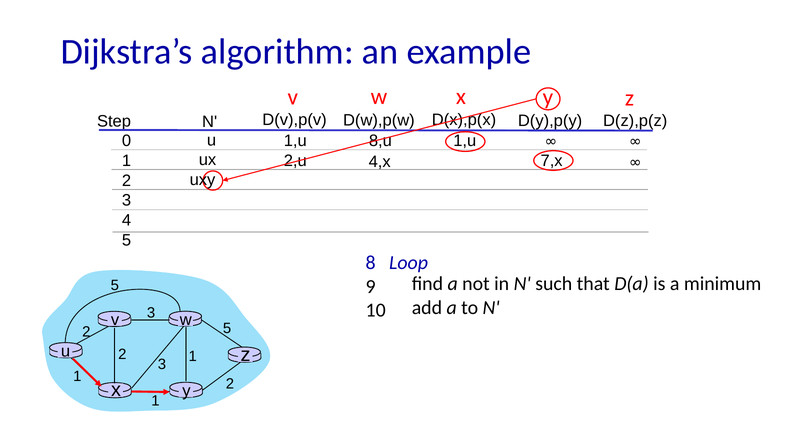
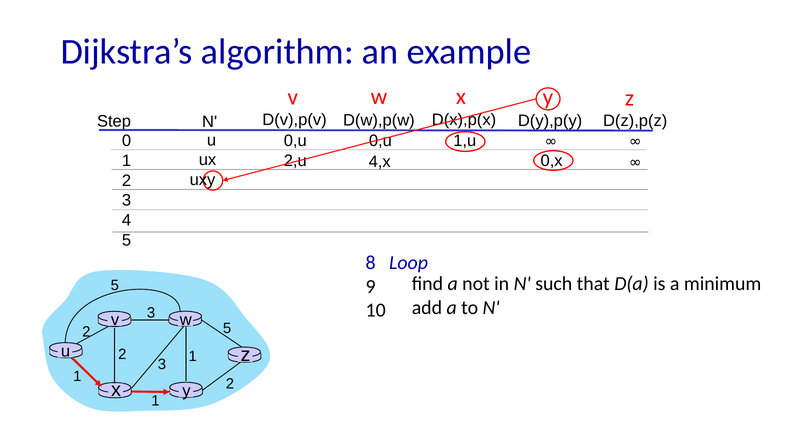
8,u at (380, 141): 8,u -> 0,u
1,u at (295, 141): 1,u -> 0,u
7,x: 7,x -> 0,x
